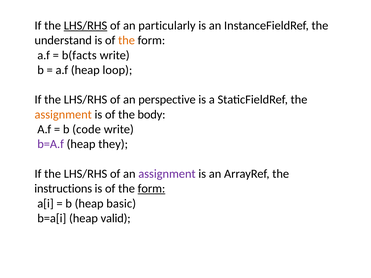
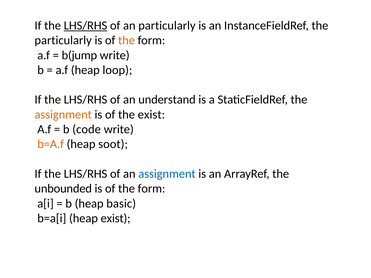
understand at (63, 40): understand -> particularly
b(facts: b(facts -> b(jump
perspective: perspective -> understand
the body: body -> exist
b=A.f colour: purple -> orange
they: they -> soot
assignment at (167, 174) colour: purple -> blue
instructions: instructions -> unbounded
form at (151, 189) underline: present -> none
heap valid: valid -> exist
